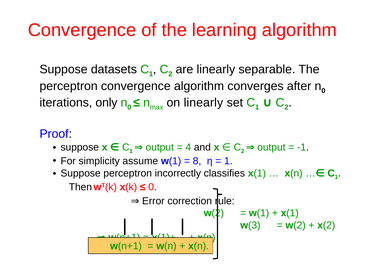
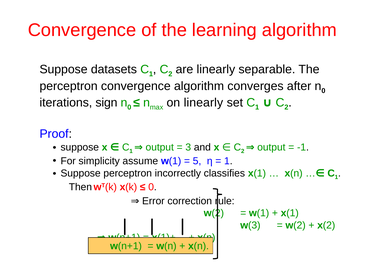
only: only -> sign
4: 4 -> 3
8: 8 -> 5
